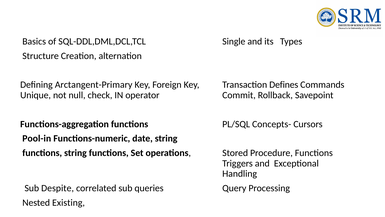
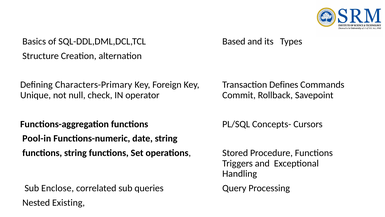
Single: Single -> Based
Arctangent-Primary: Arctangent-Primary -> Characters-Primary
Despite: Despite -> Enclose
